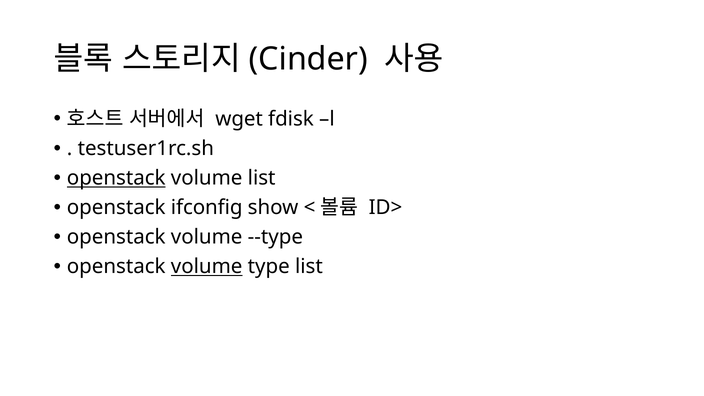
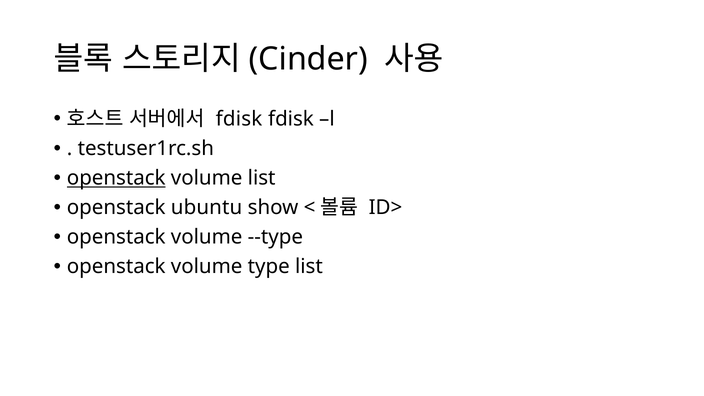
wget at (239, 119): wget -> fdisk
ifconfig: ifconfig -> ubuntu
volume at (207, 267) underline: present -> none
